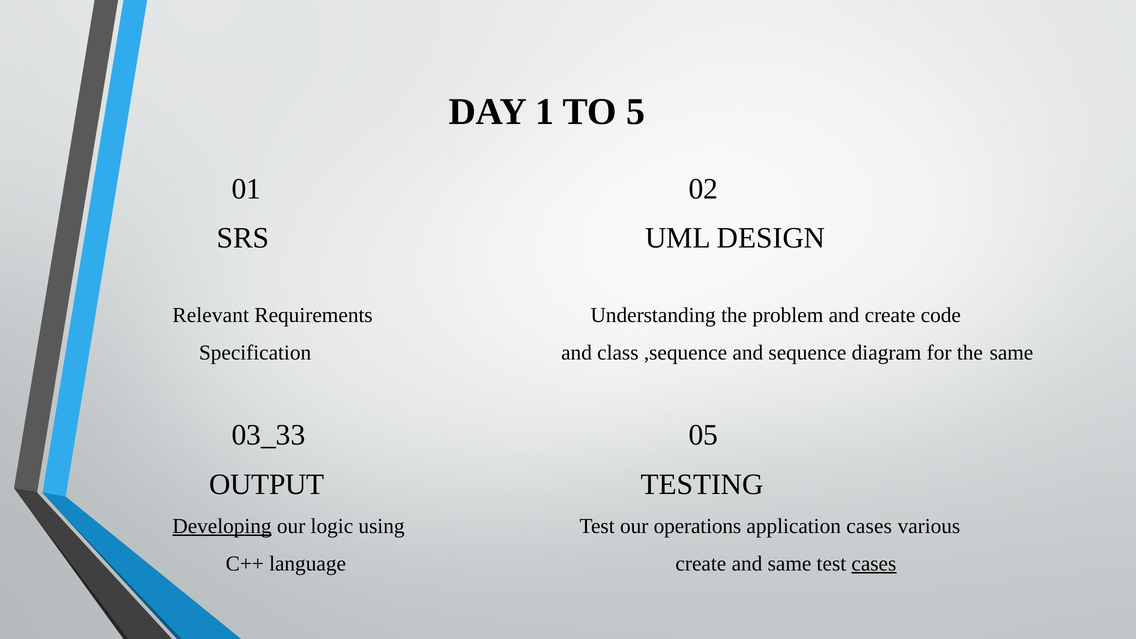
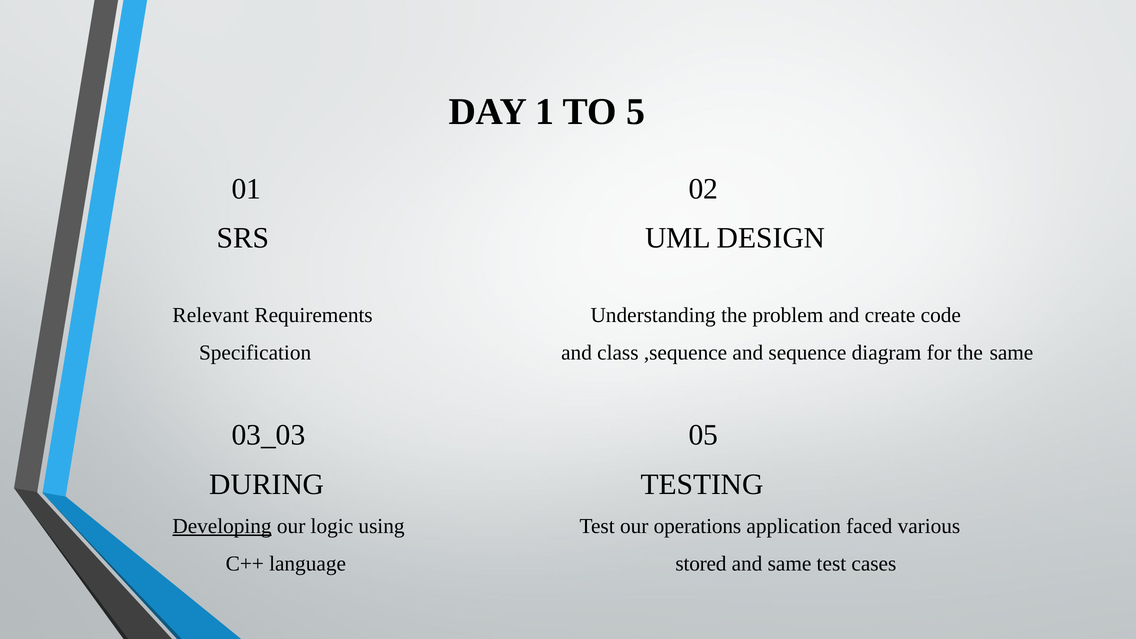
03_33: 03_33 -> 03_03
OUTPUT: OUTPUT -> DURING
application cases: cases -> faced
language create: create -> stored
cases at (874, 564) underline: present -> none
